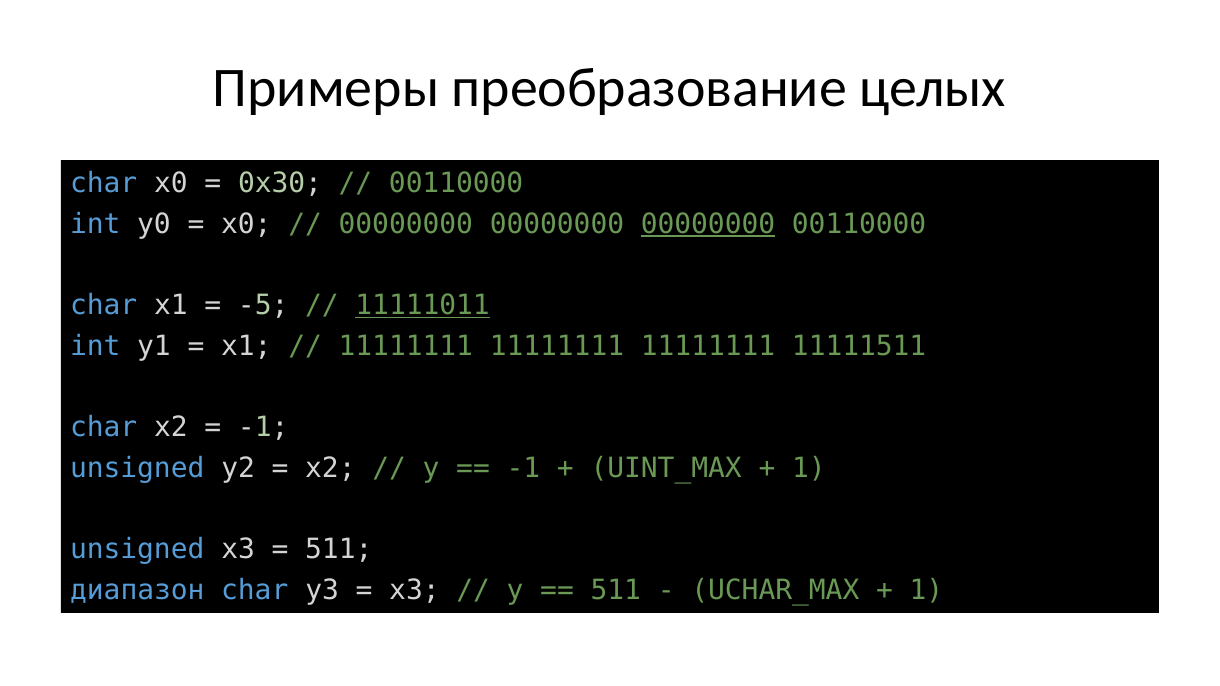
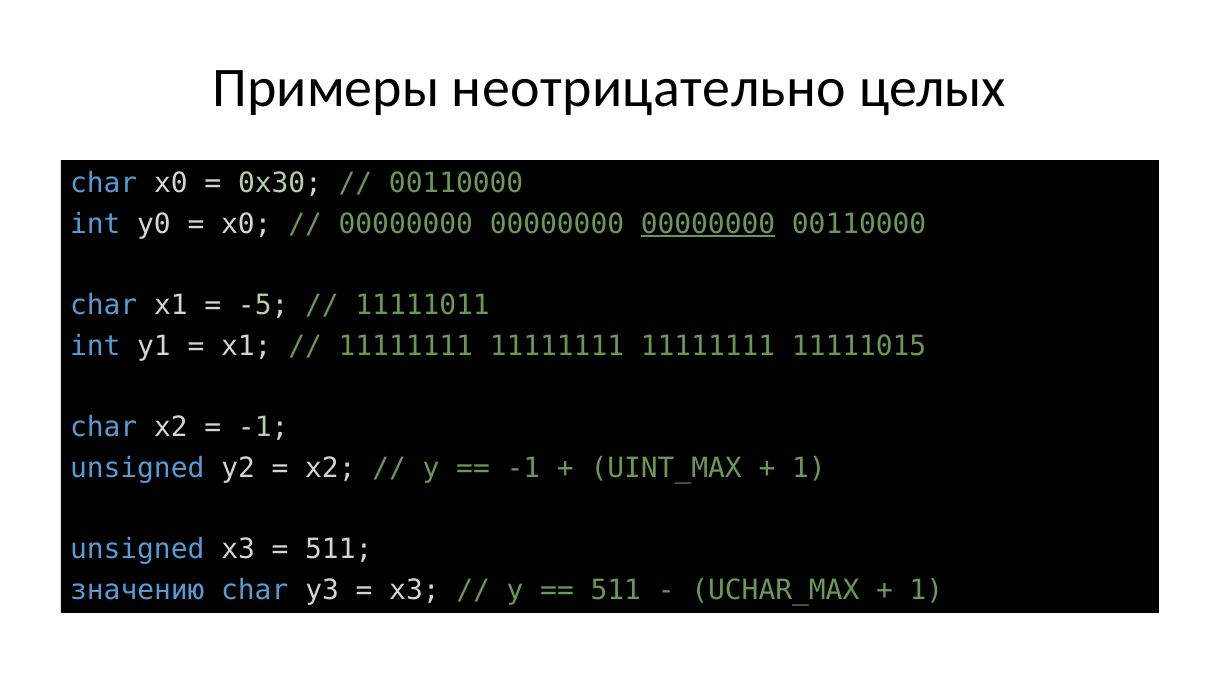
преобразование: преобразование -> неотрицательно
11111011 underline: present -> none
11111511: 11111511 -> 11111015
диапазон: диапазон -> значению
